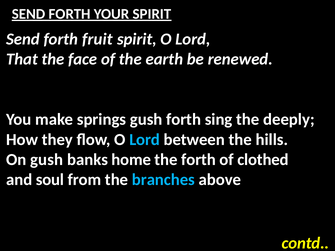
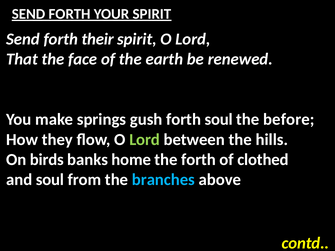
fruit: fruit -> their
forth sing: sing -> soul
deeply: deeply -> before
Lord at (145, 140) colour: light blue -> light green
On gush: gush -> birds
